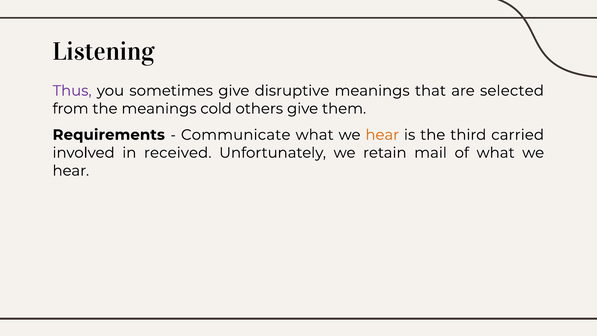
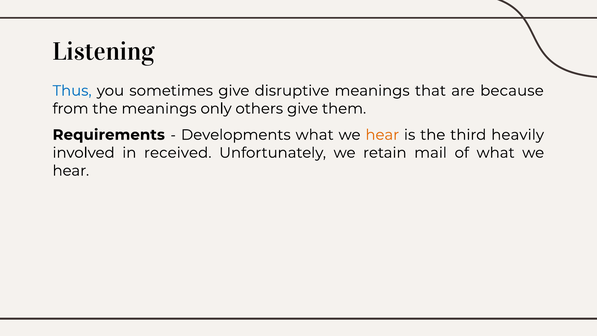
Thus colour: purple -> blue
selected: selected -> because
cold: cold -> only
Communicate: Communicate -> Developments
carried: carried -> heavily
